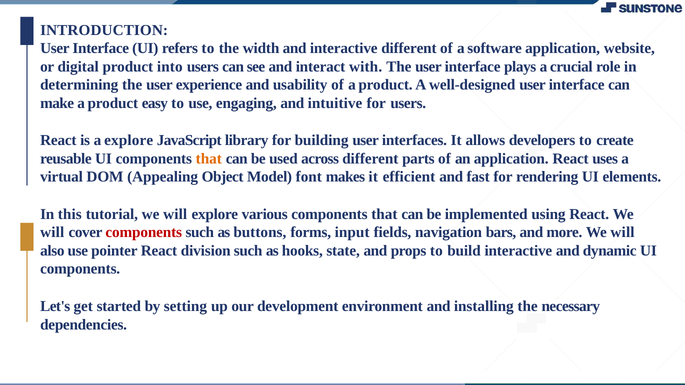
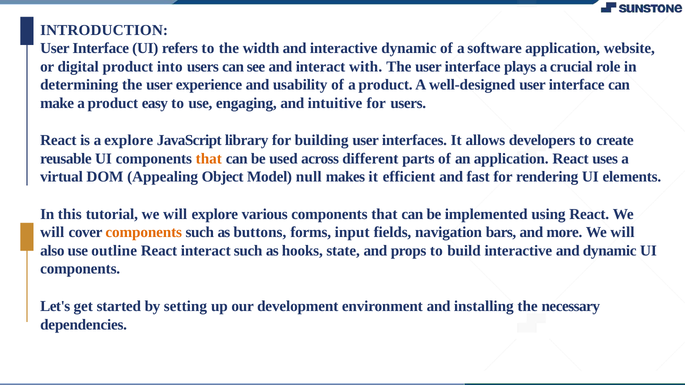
interactive different: different -> dynamic
font: font -> null
components at (144, 233) colour: red -> orange
pointer: pointer -> outline
React division: division -> interact
